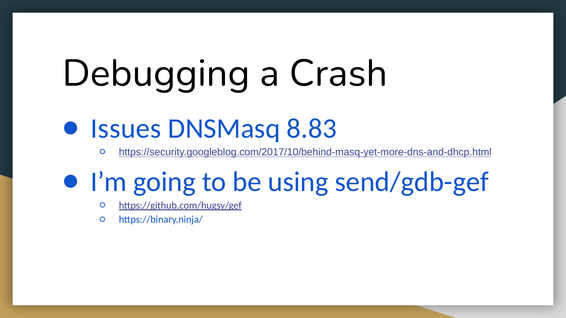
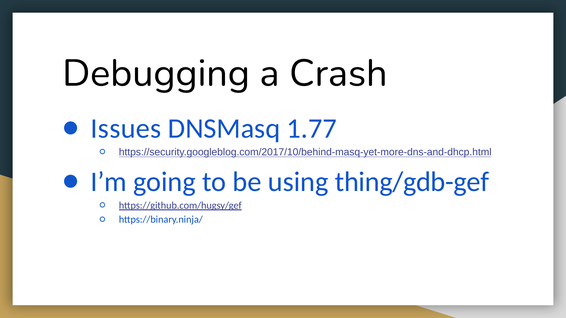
8.83: 8.83 -> 1.77
send/gdb-gef: send/gdb-gef -> thing/gdb-gef
